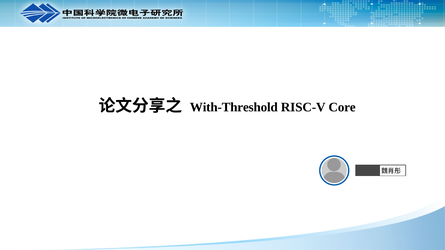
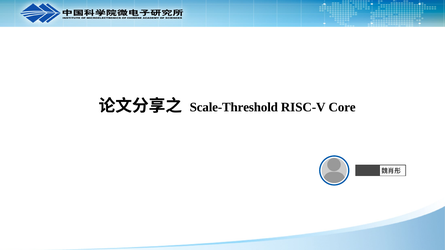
With-Threshold: With-Threshold -> Scale-Threshold
